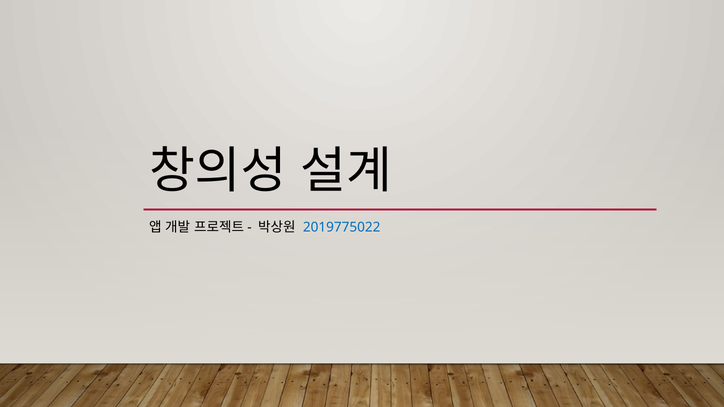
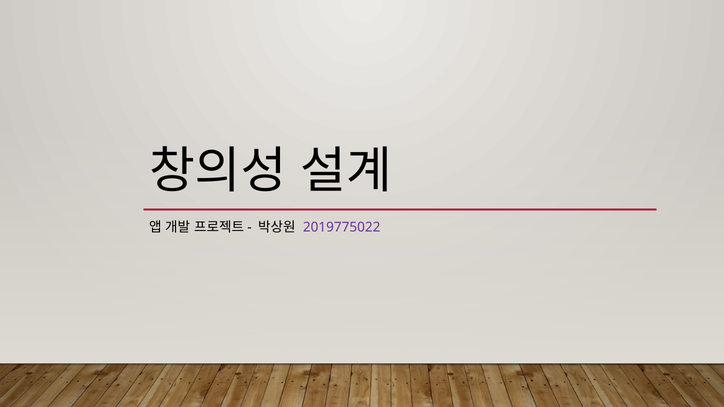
2019775022 colour: blue -> purple
